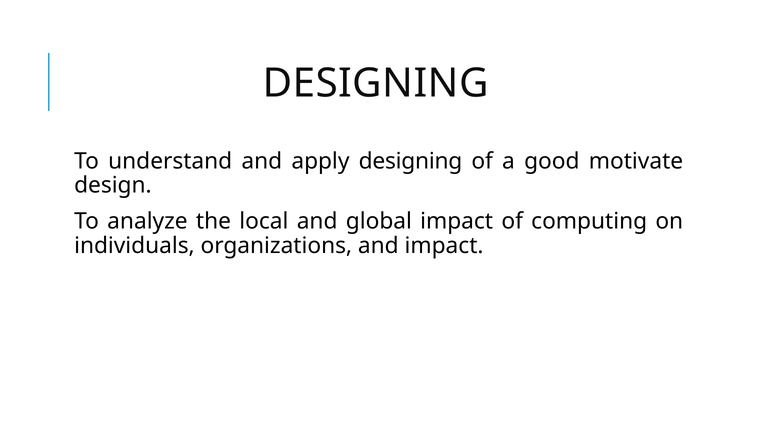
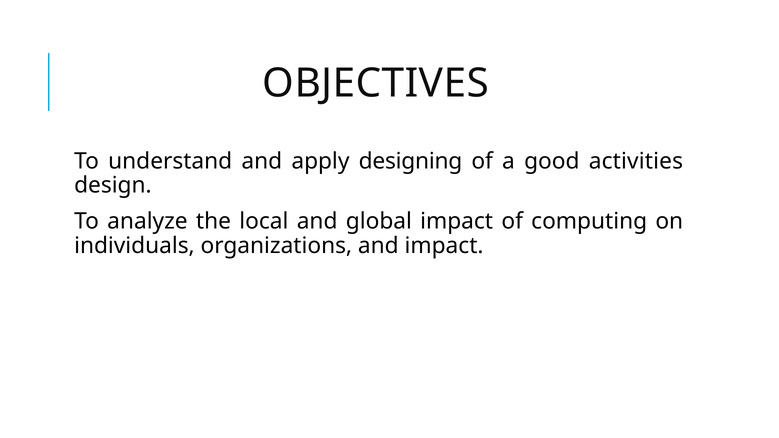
DESIGNING at (376, 84): DESIGNING -> OBJECTIVES
motivate: motivate -> activities
